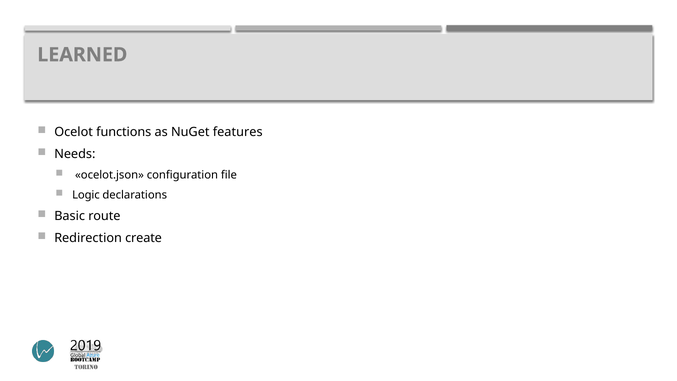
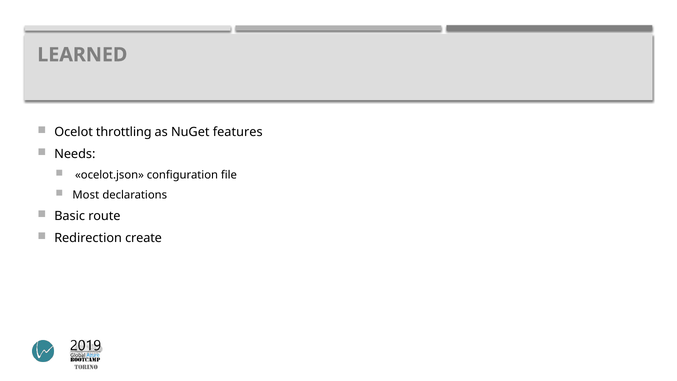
functions: functions -> throttling
Logic: Logic -> Most
